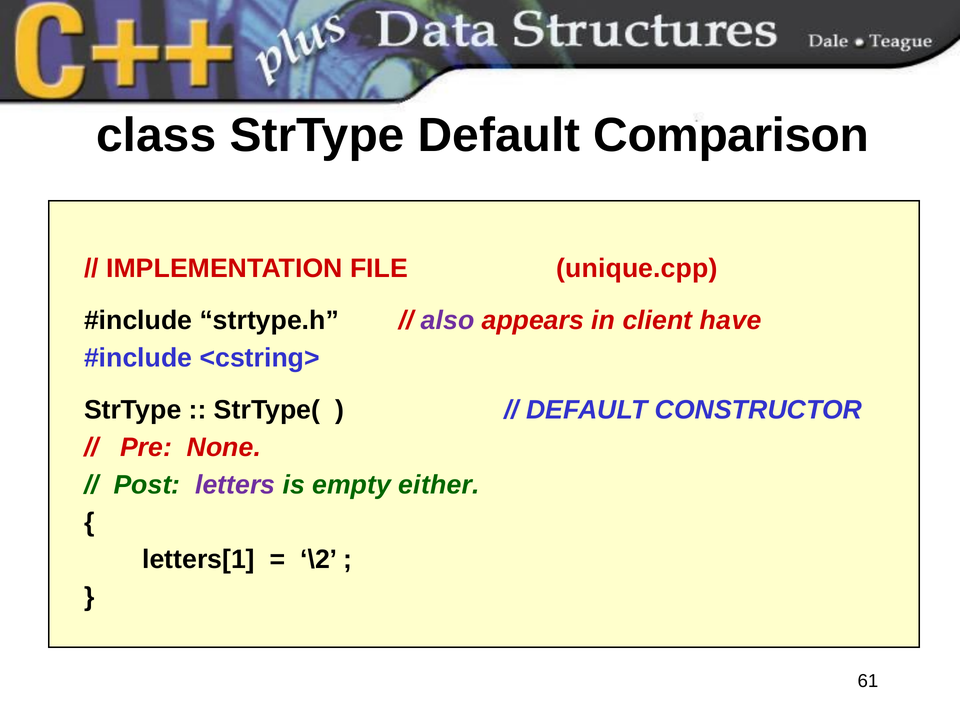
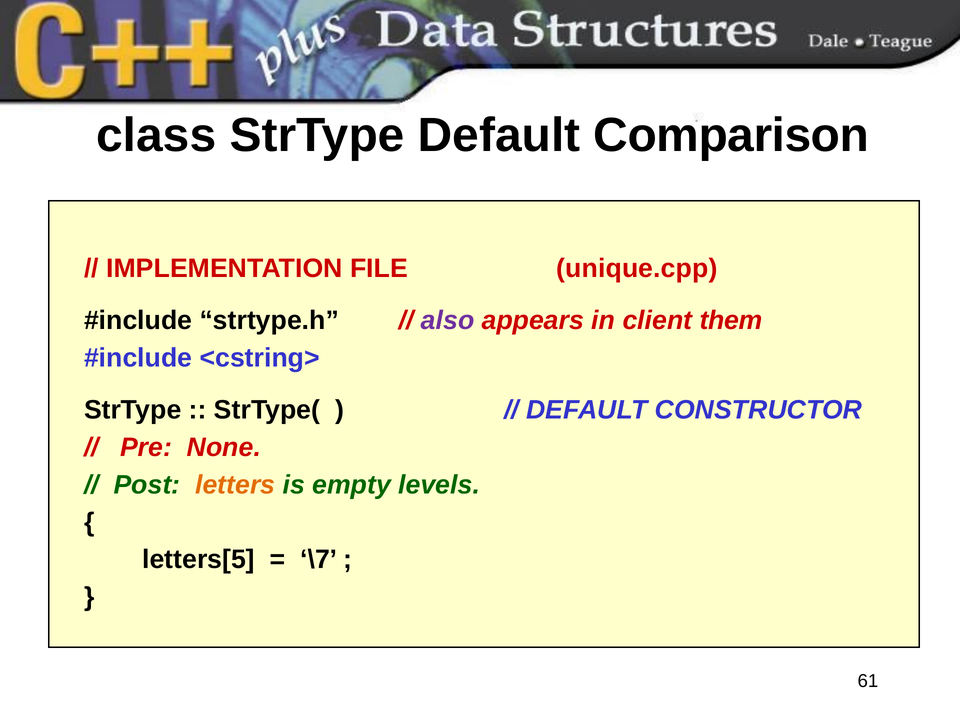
have: have -> them
letters colour: purple -> orange
either: either -> levels
letters[1: letters[1 -> letters[5
\2: \2 -> \7
